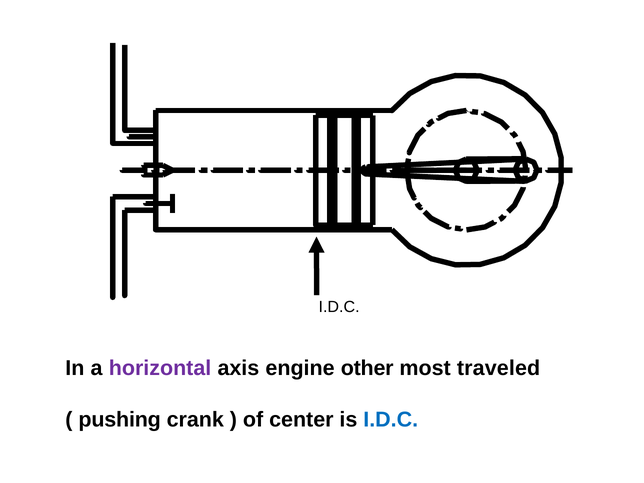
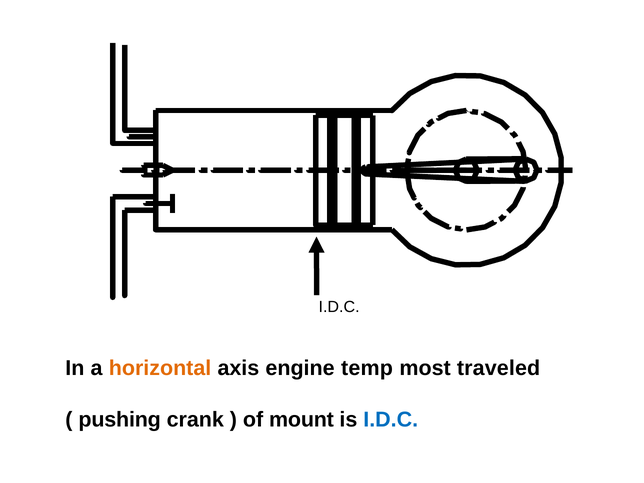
horizontal colour: purple -> orange
other: other -> temp
center: center -> mount
